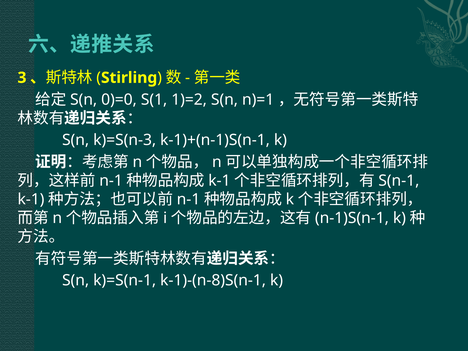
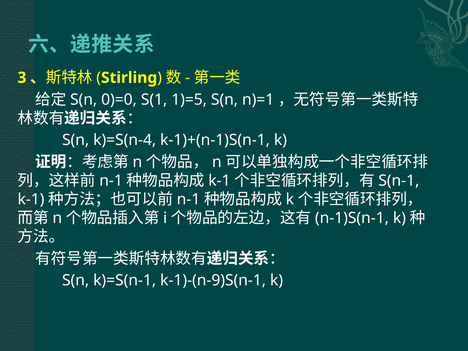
1)=2: 1)=2 -> 1)=5
k)=S(n-3: k)=S(n-3 -> k)=S(n-4
k-1)-(n-8)S(n-1: k-1)-(n-8)S(n-1 -> k-1)-(n-9)S(n-1
